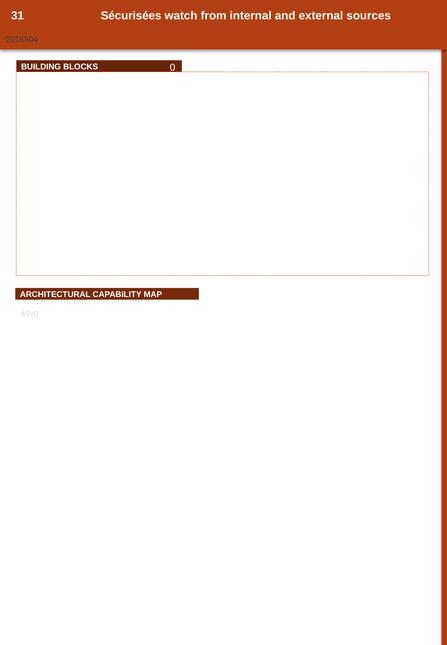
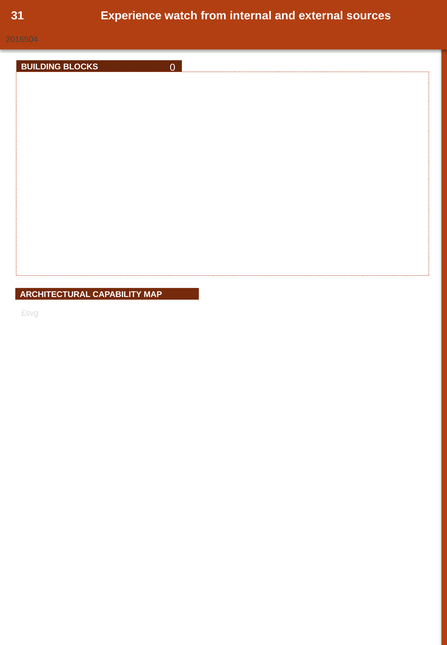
Sécurisées: Sécurisées -> Experience
